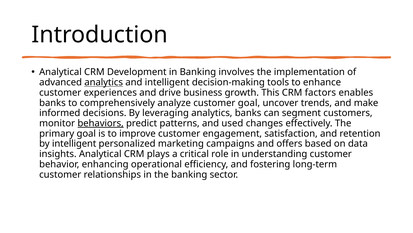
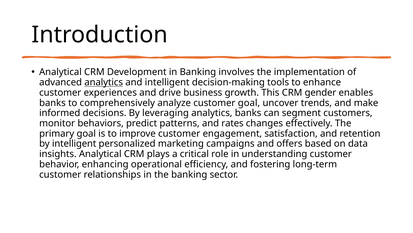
factors: factors -> gender
behaviors underline: present -> none
used: used -> rates
